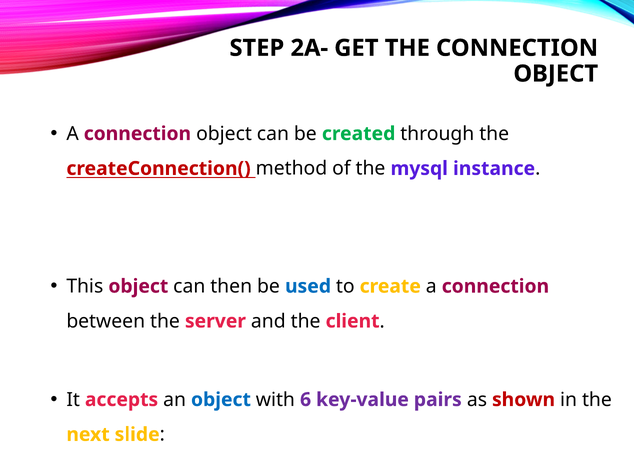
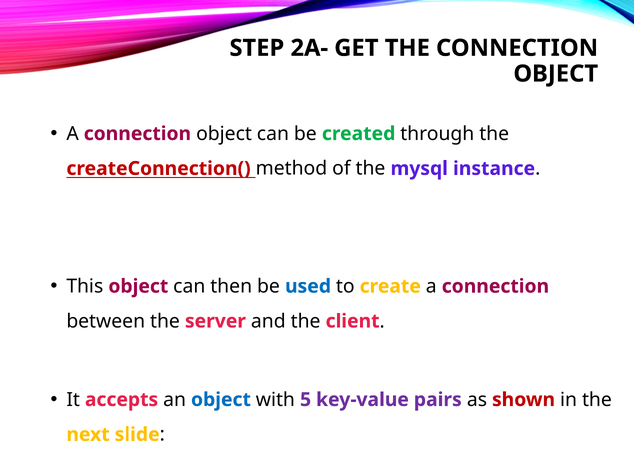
6: 6 -> 5
